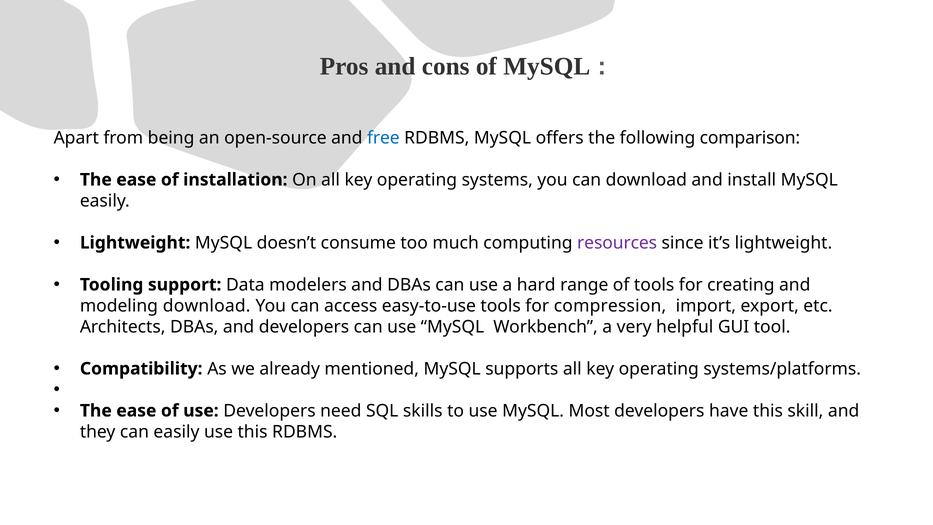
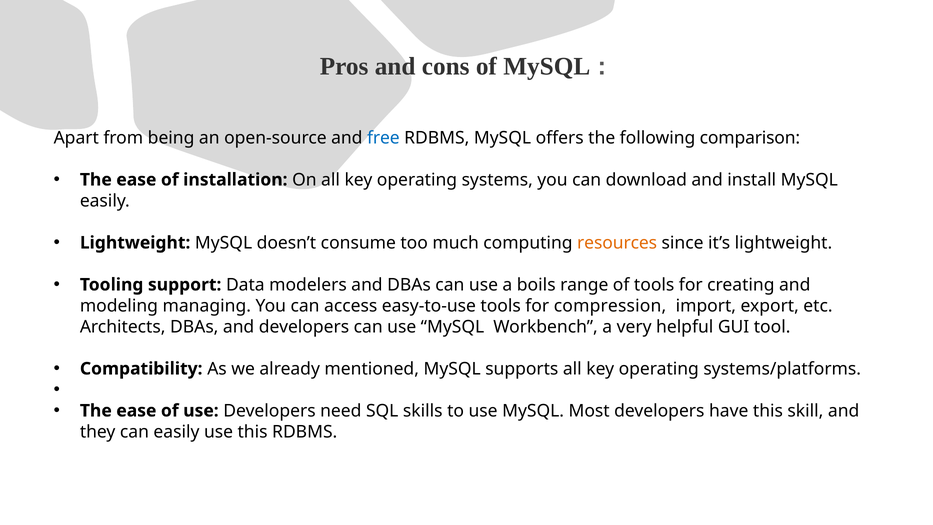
resources colour: purple -> orange
hard: hard -> boils
modeling download: download -> managing
